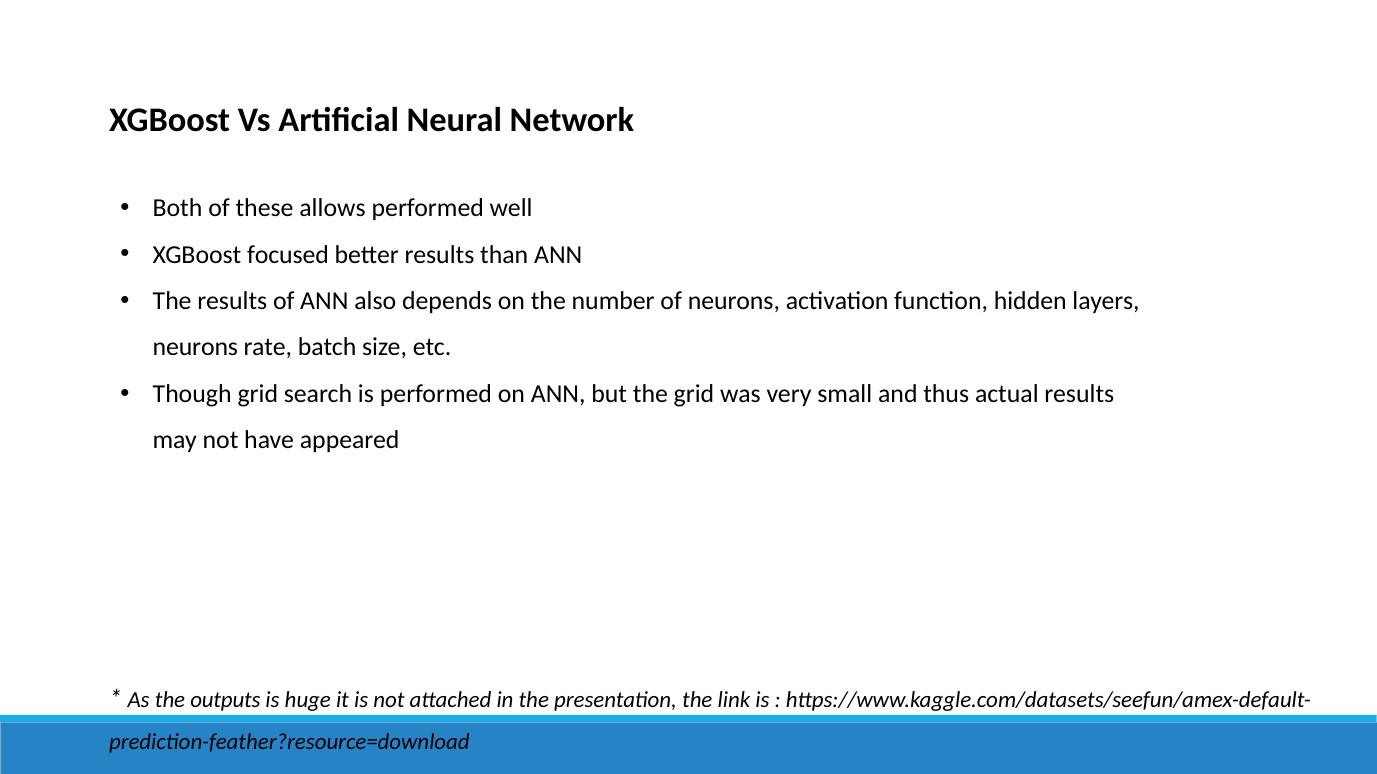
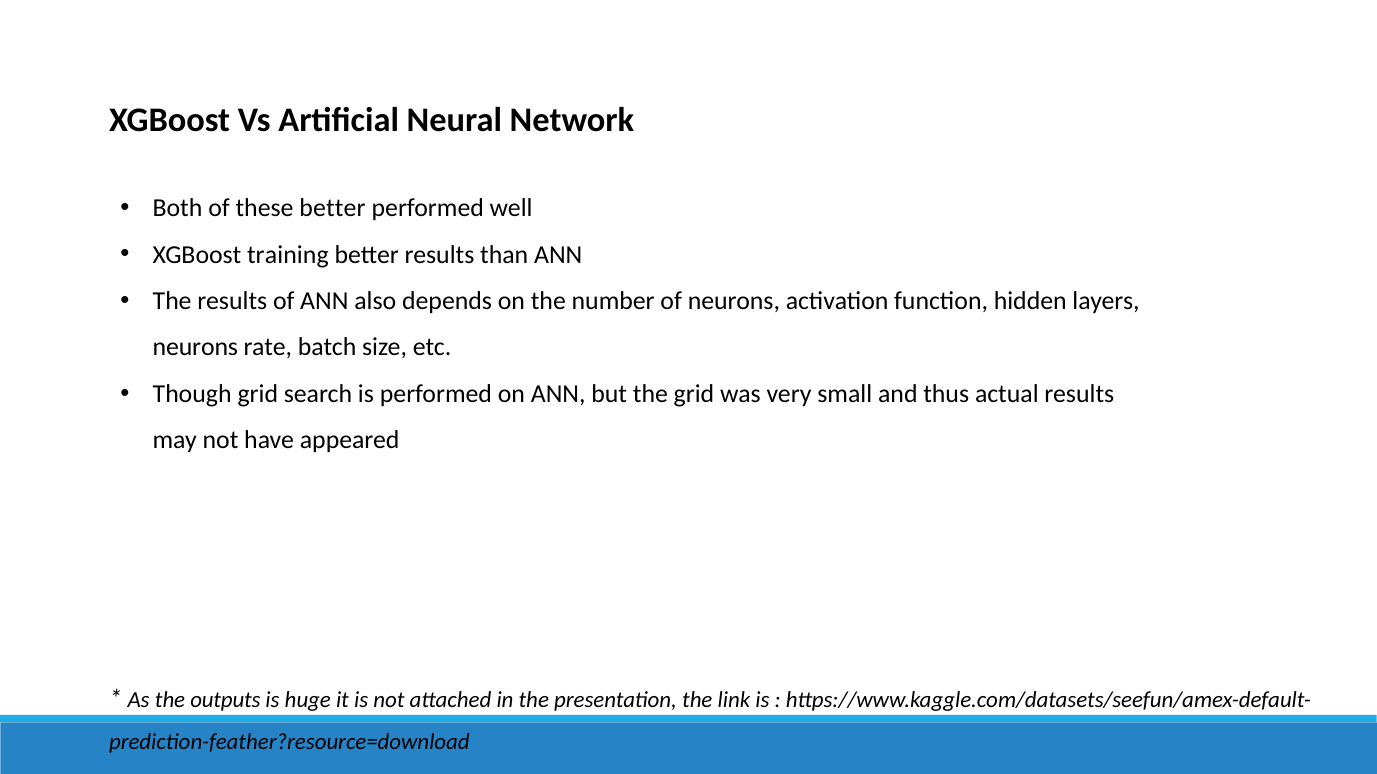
these allows: allows -> better
focused: focused -> training
